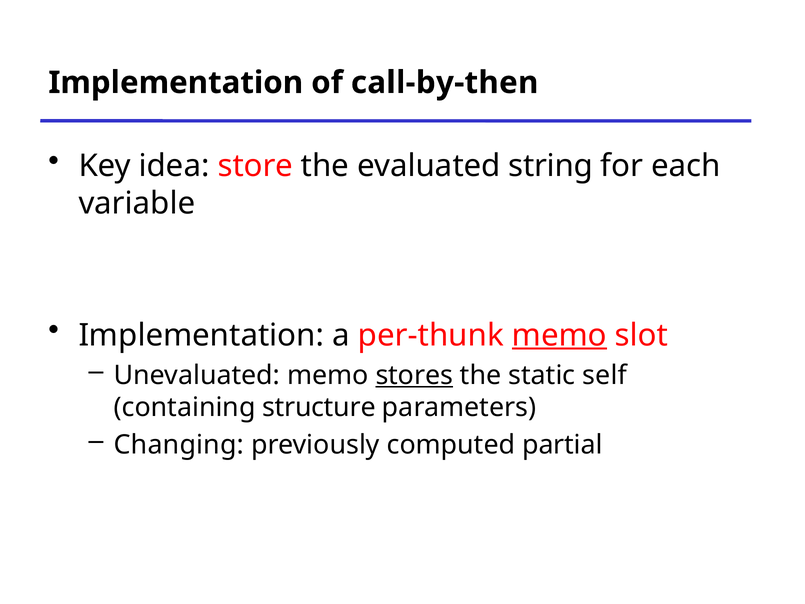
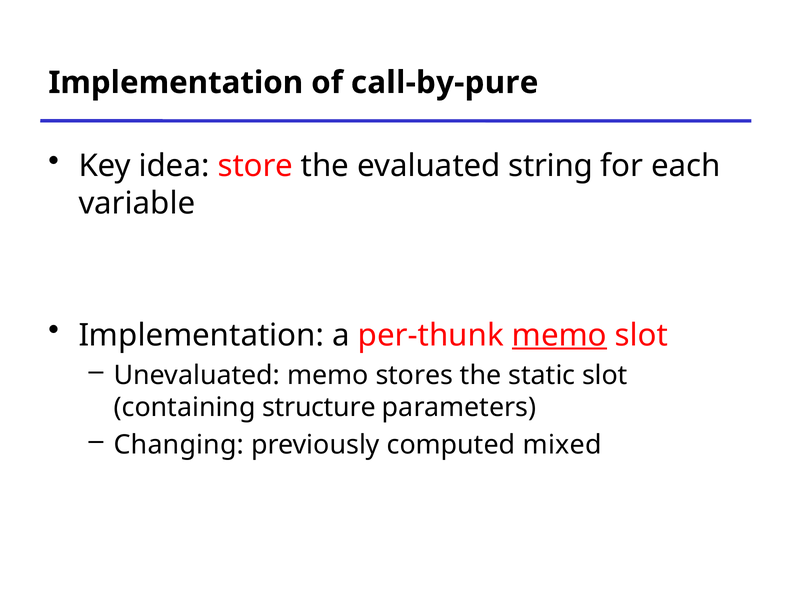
call-by-then: call-by-then -> call-by-pure
stores underline: present -> none
static self: self -> slot
partial: partial -> mixed
